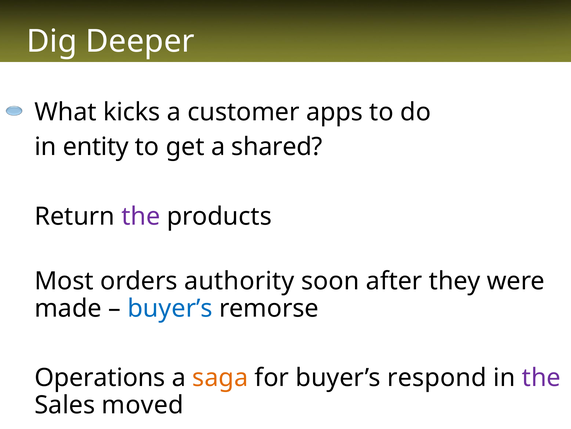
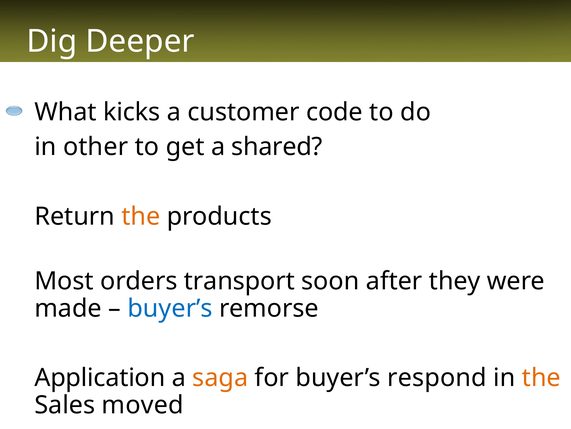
apps: apps -> code
entity: entity -> other
the at (141, 216) colour: purple -> orange
authority: authority -> transport
Operations: Operations -> Application
the at (541, 377) colour: purple -> orange
